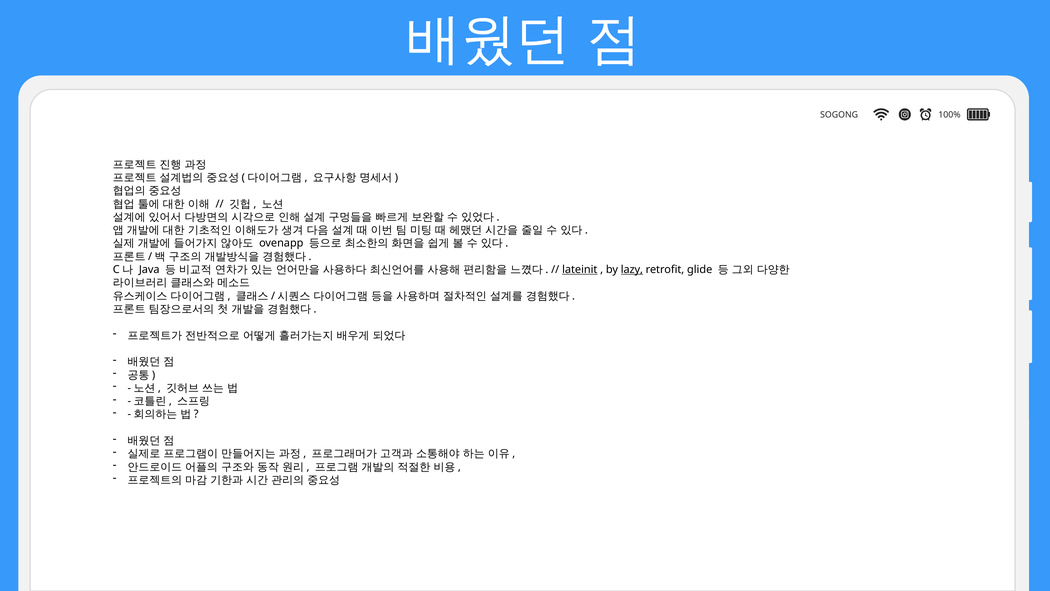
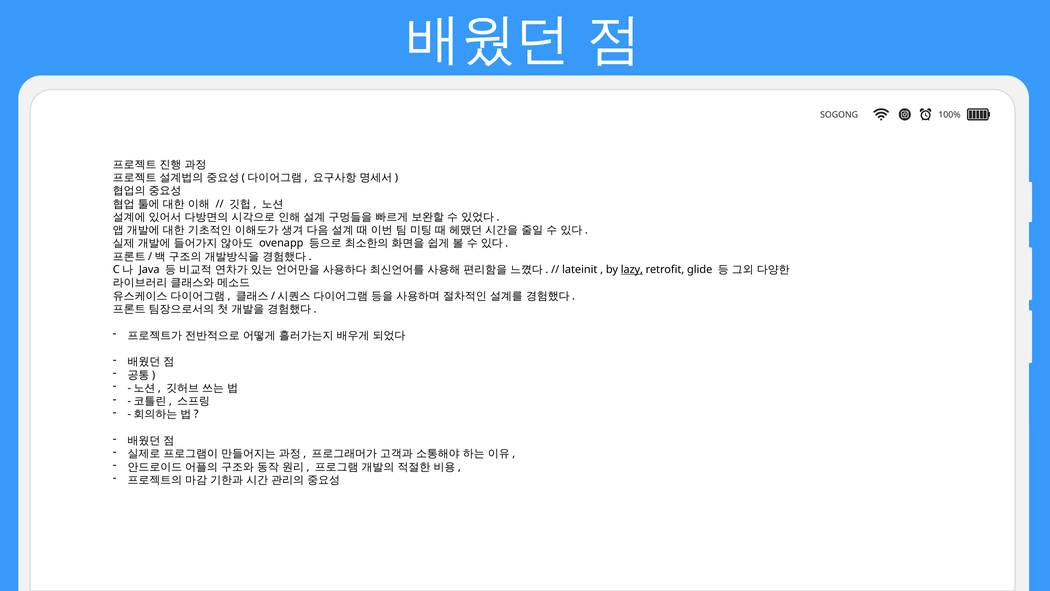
lateinit underline: present -> none
